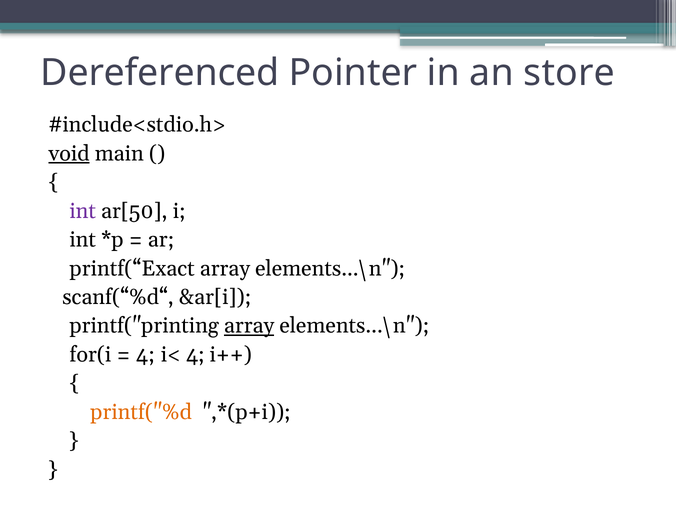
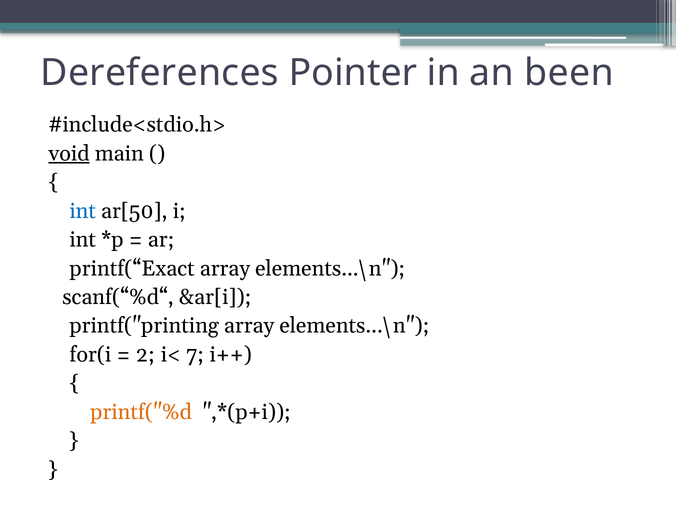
Dereferenced: Dereferenced -> Dereferences
store: store -> been
int at (83, 211) colour: purple -> blue
array at (249, 326) underline: present -> none
4 at (145, 355): 4 -> 2
i< 4: 4 -> 7
